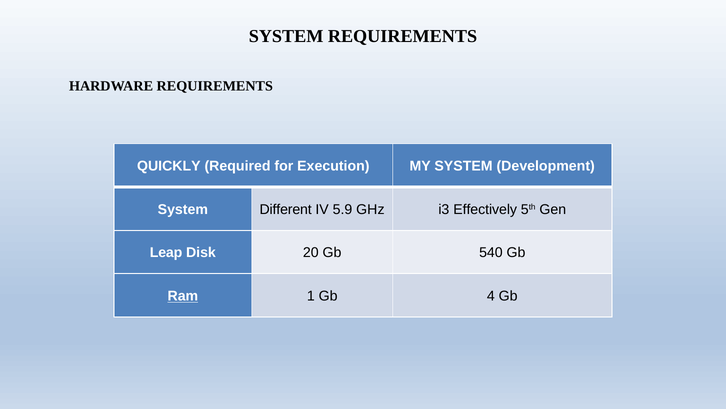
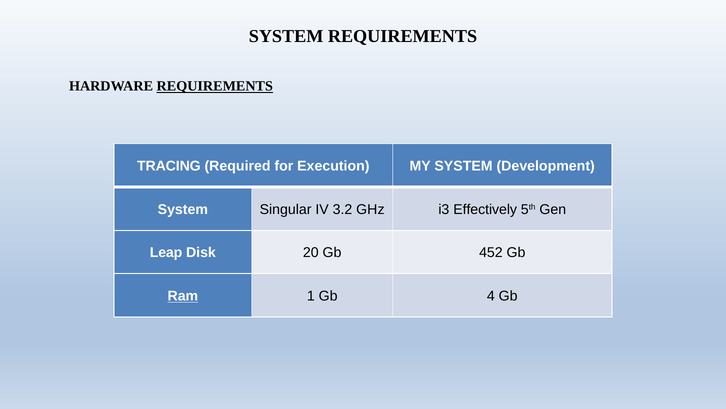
REQUIREMENTS at (215, 86) underline: none -> present
QUICKLY: QUICKLY -> TRACING
Different: Different -> Singular
5.9: 5.9 -> 3.2
540: 540 -> 452
